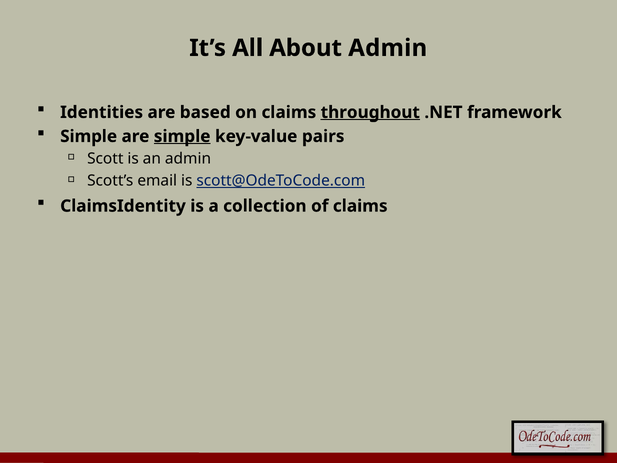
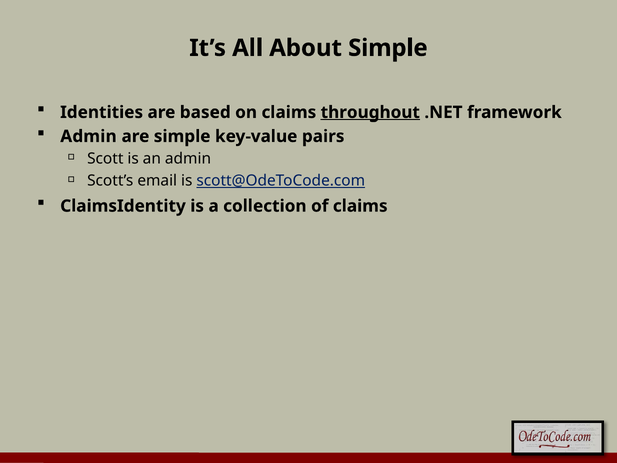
About Admin: Admin -> Simple
Simple at (89, 136): Simple -> Admin
simple at (182, 136) underline: present -> none
